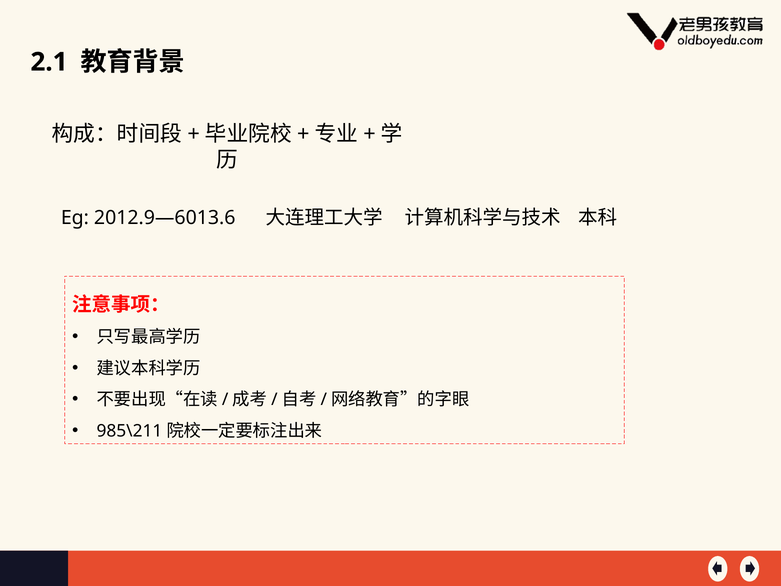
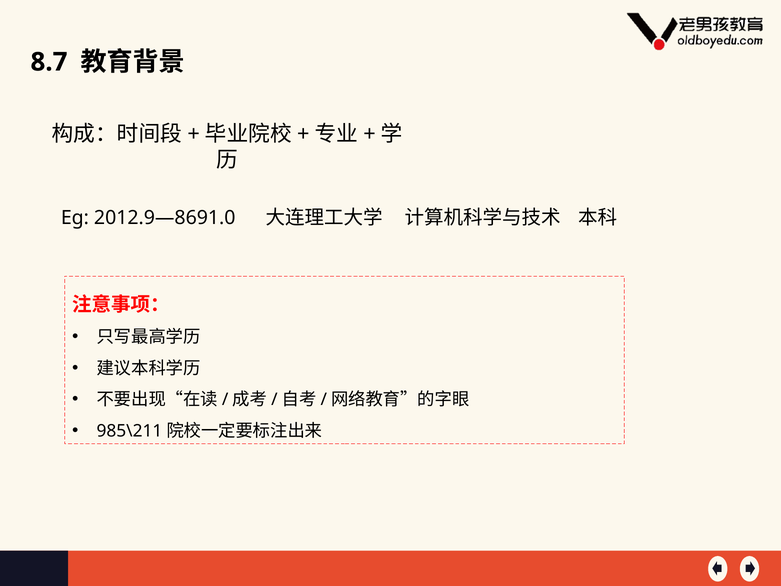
2.1: 2.1 -> 8.7
2012.9—6013.6: 2012.9—6013.6 -> 2012.9—8691.0
